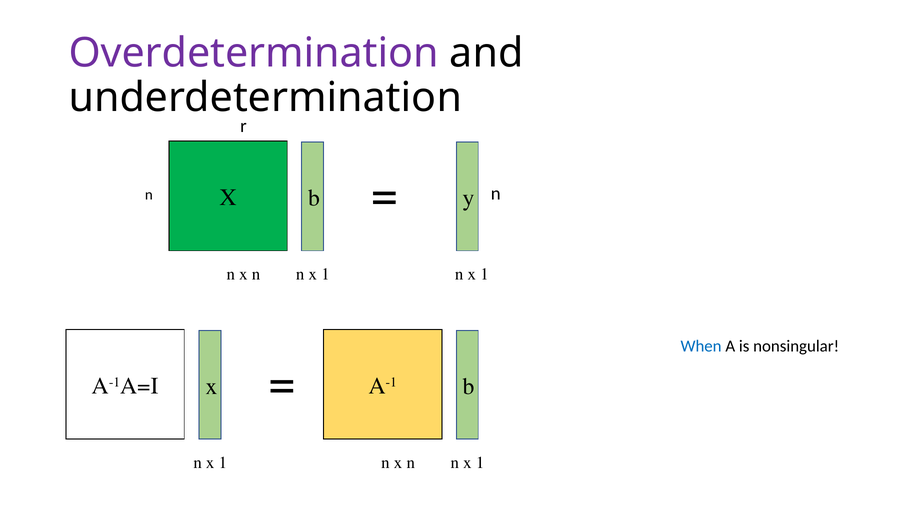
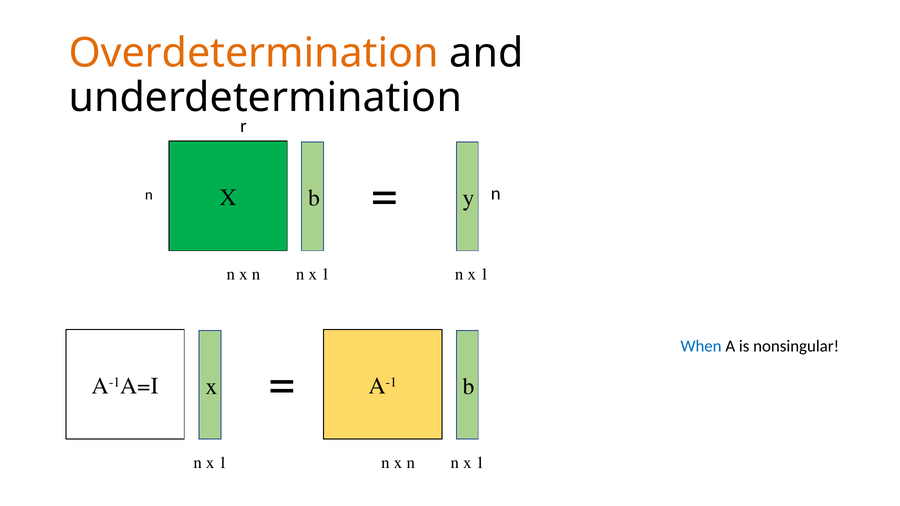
Overdetermination colour: purple -> orange
